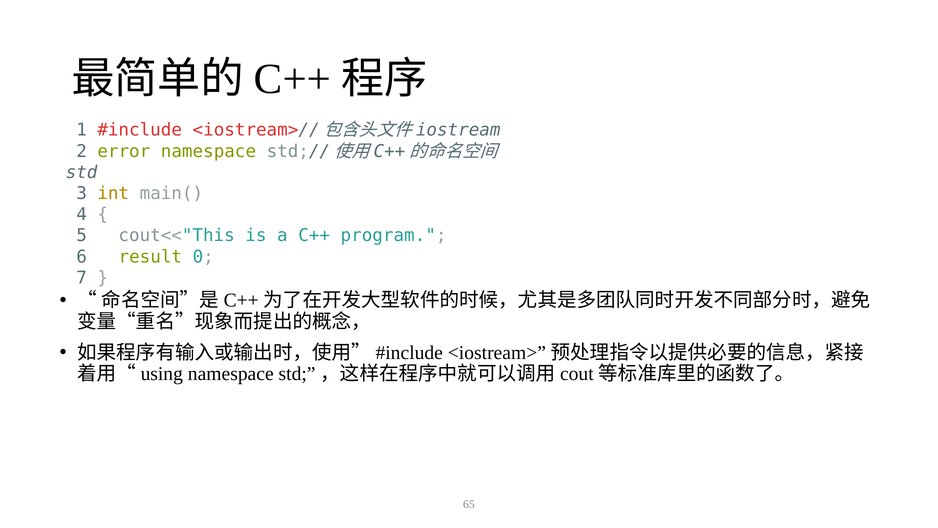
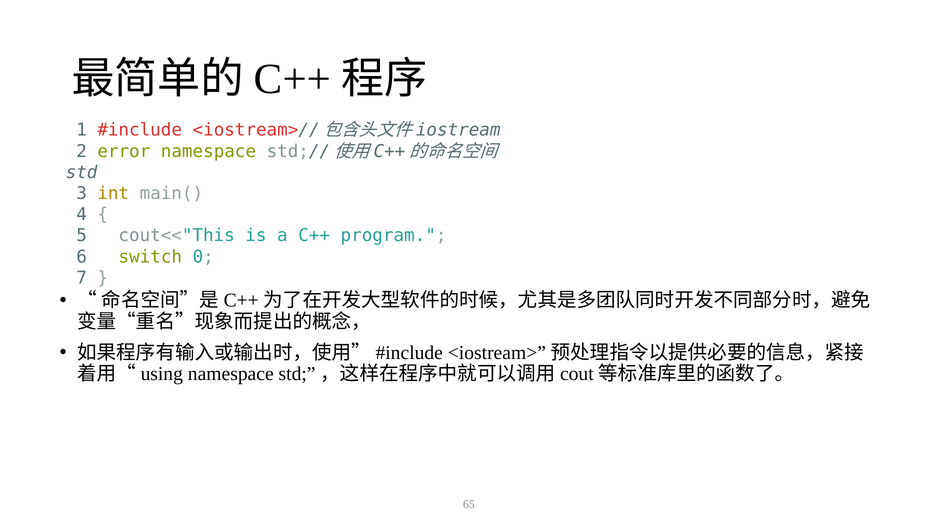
result: result -> switch
